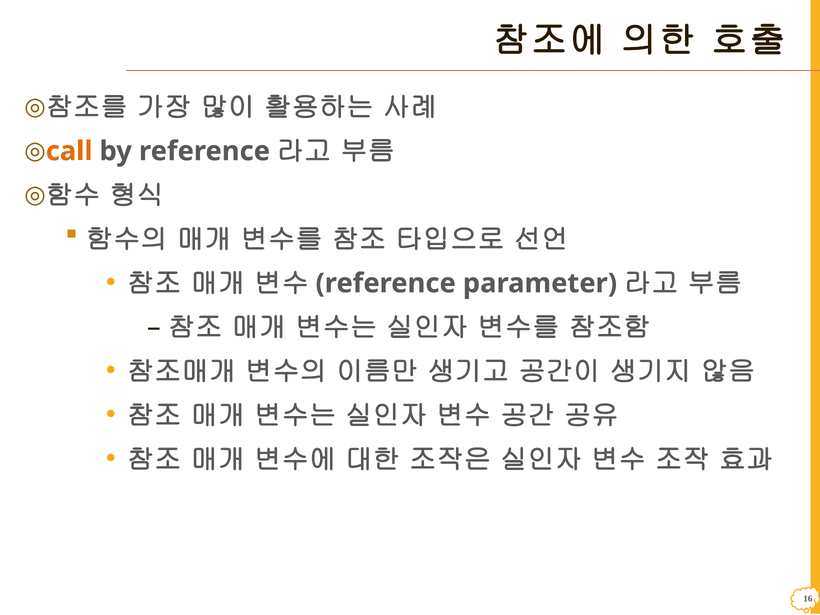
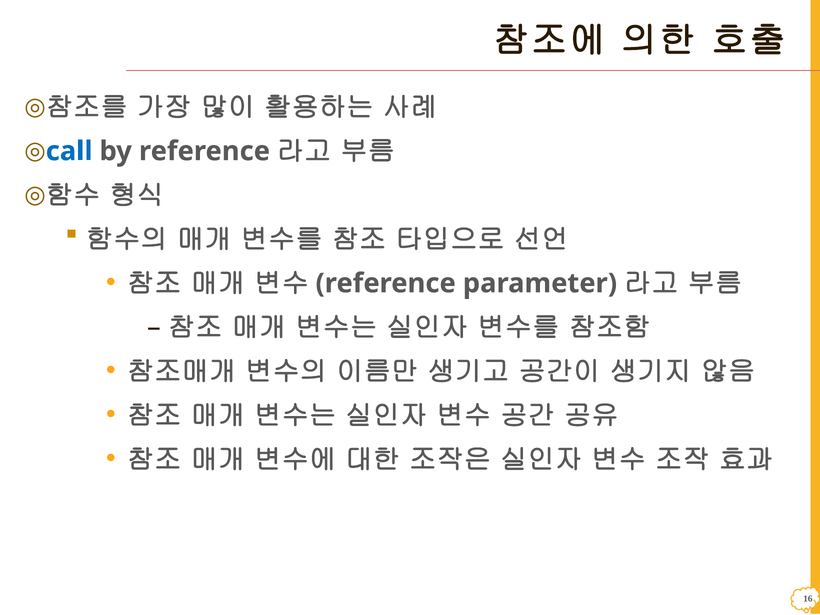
call colour: orange -> blue
